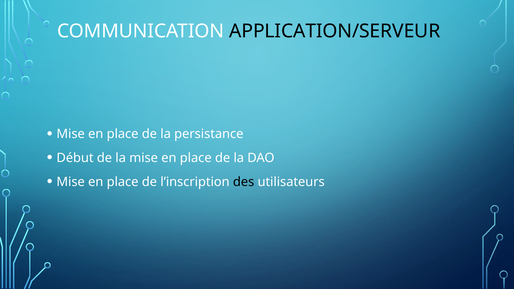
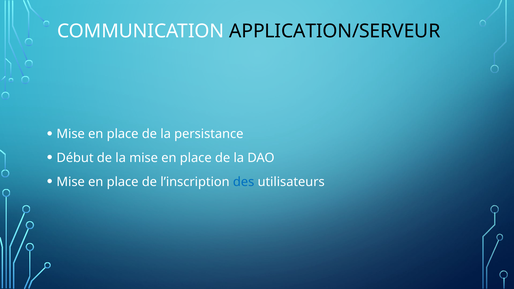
des colour: black -> blue
